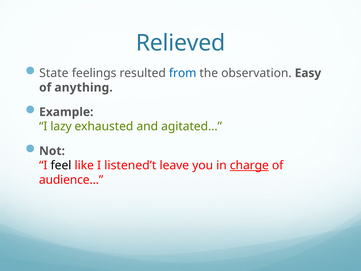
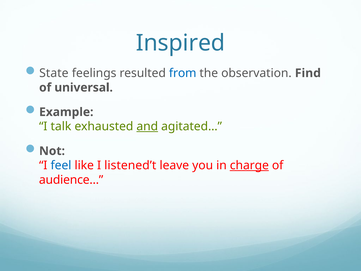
Relieved: Relieved -> Inspired
Easy: Easy -> Find
anything: anything -> universal
lazy: lazy -> talk
and underline: none -> present
feel colour: black -> blue
